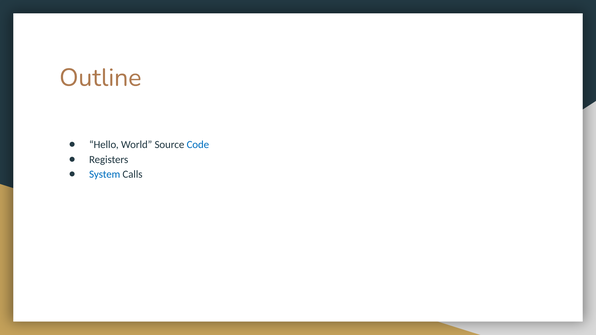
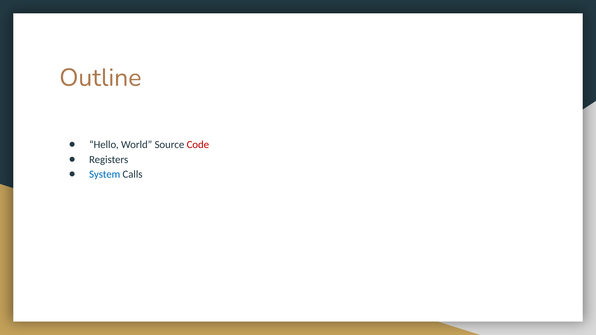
Code colour: blue -> red
